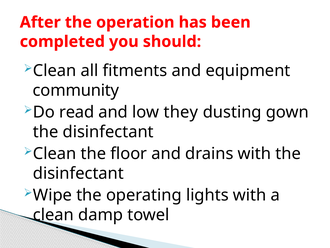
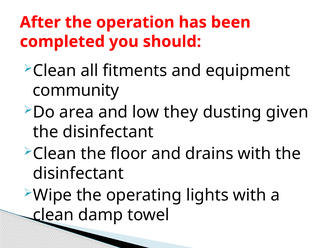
read: read -> area
gown: gown -> given
